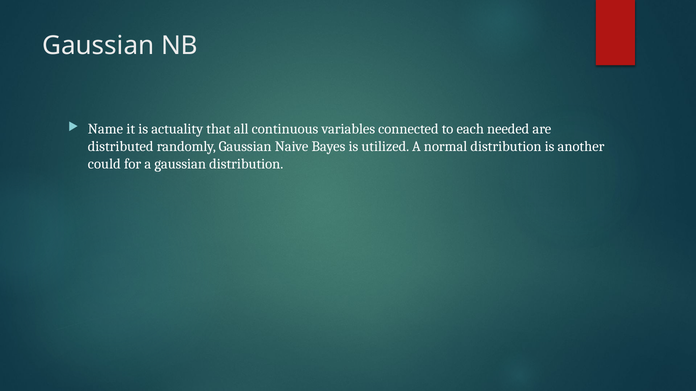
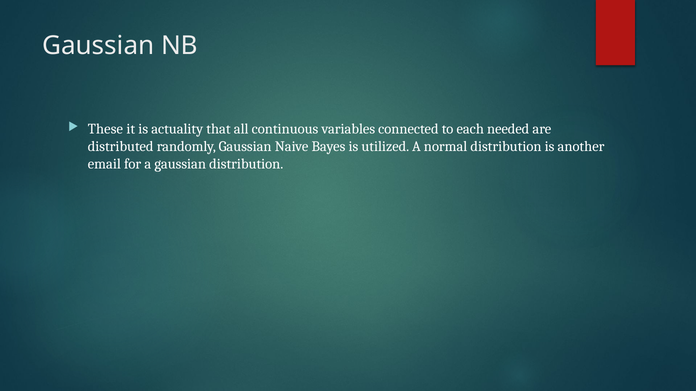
Name: Name -> These
could: could -> email
